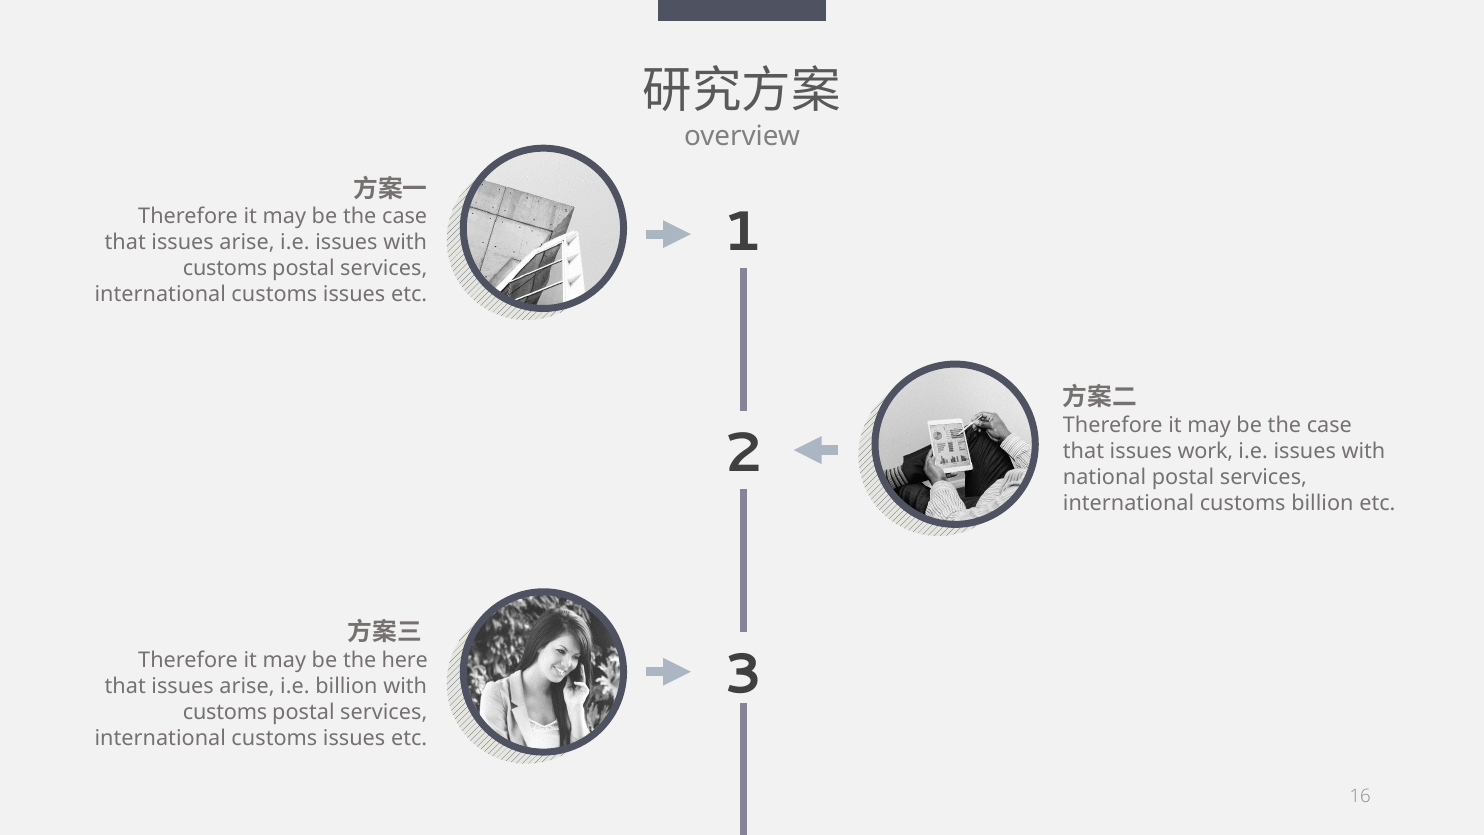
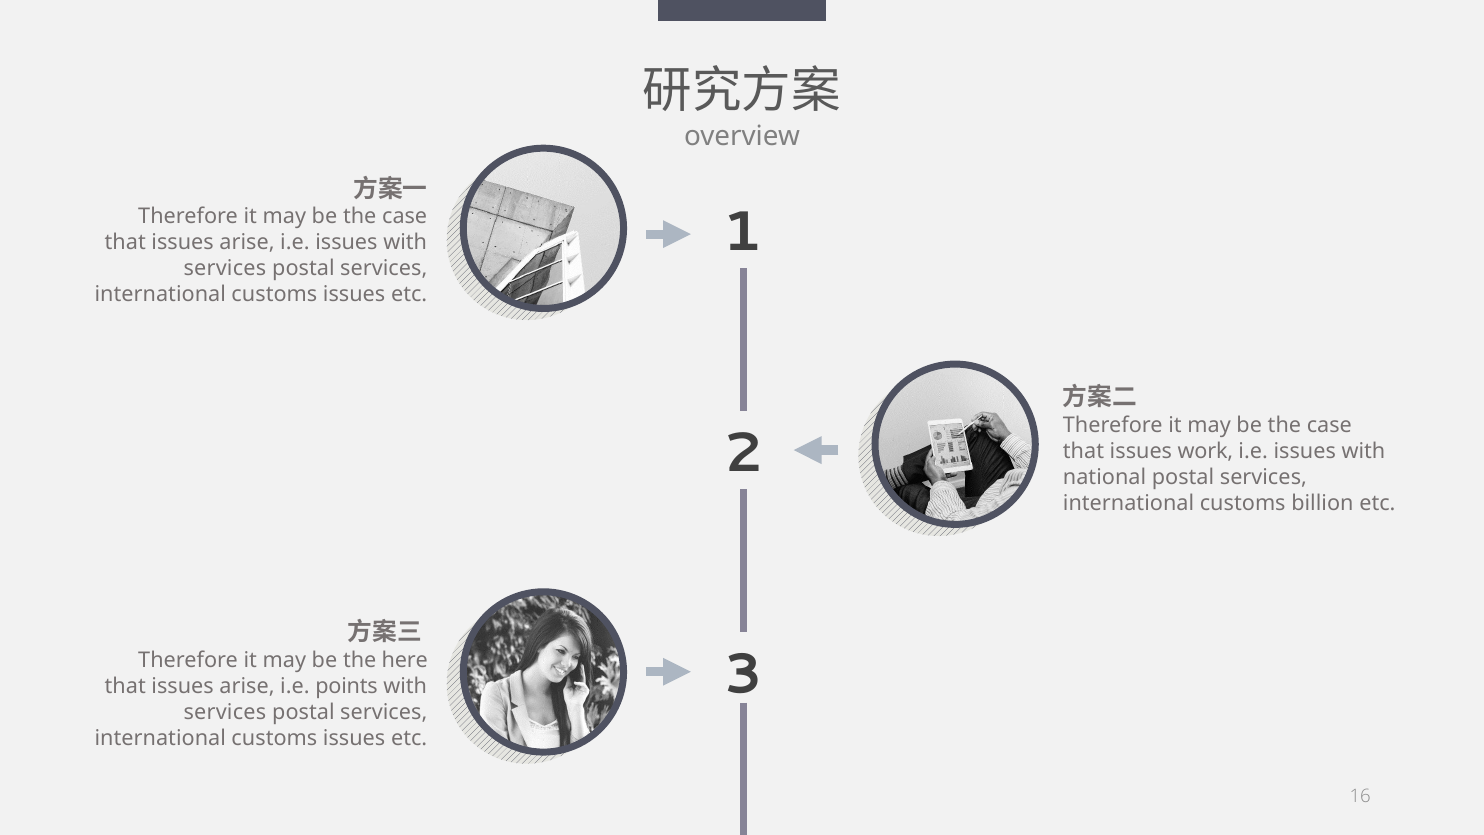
customs at (225, 268): customs -> services
i.e billion: billion -> points
customs at (225, 712): customs -> services
